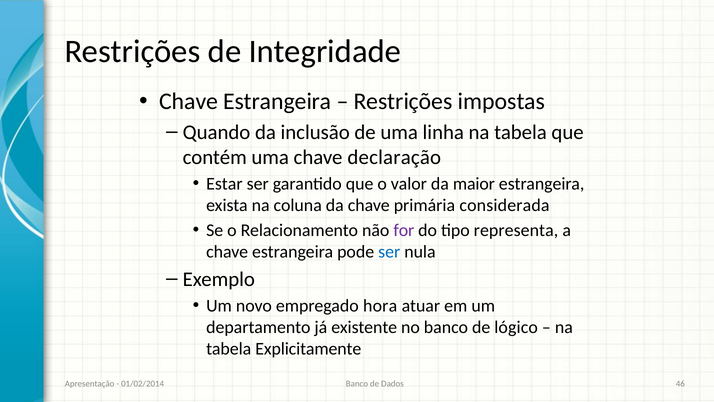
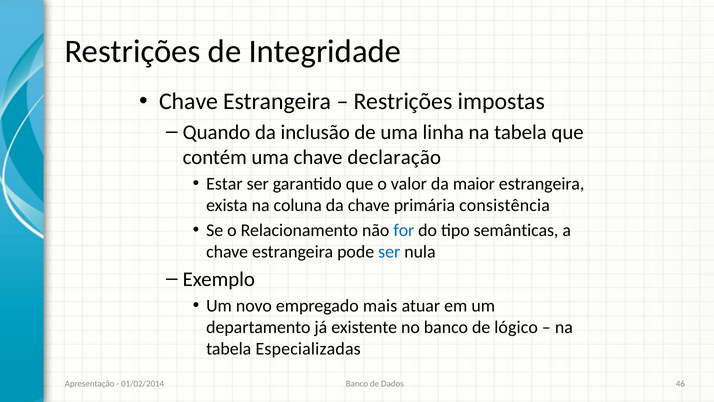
considerada: considerada -> consistência
for colour: purple -> blue
representa: representa -> semânticas
hora: hora -> mais
Explicitamente: Explicitamente -> Especializadas
